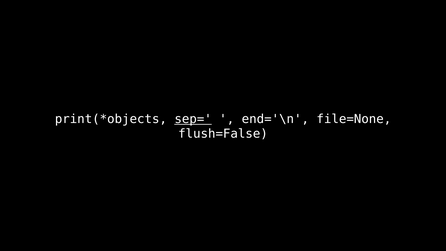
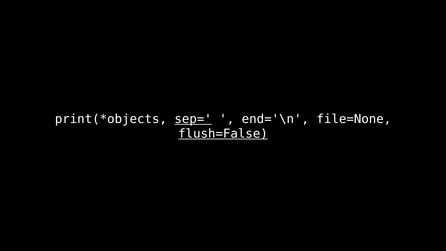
flush=False underline: none -> present
